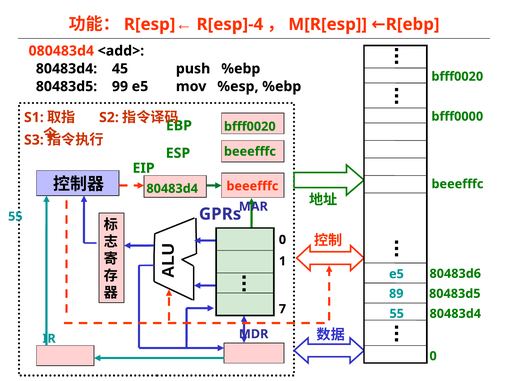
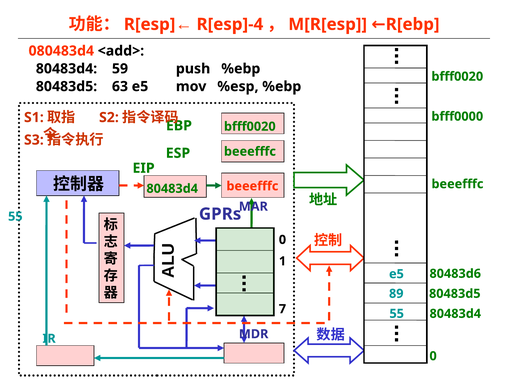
45: 45 -> 59
99: 99 -> 63
